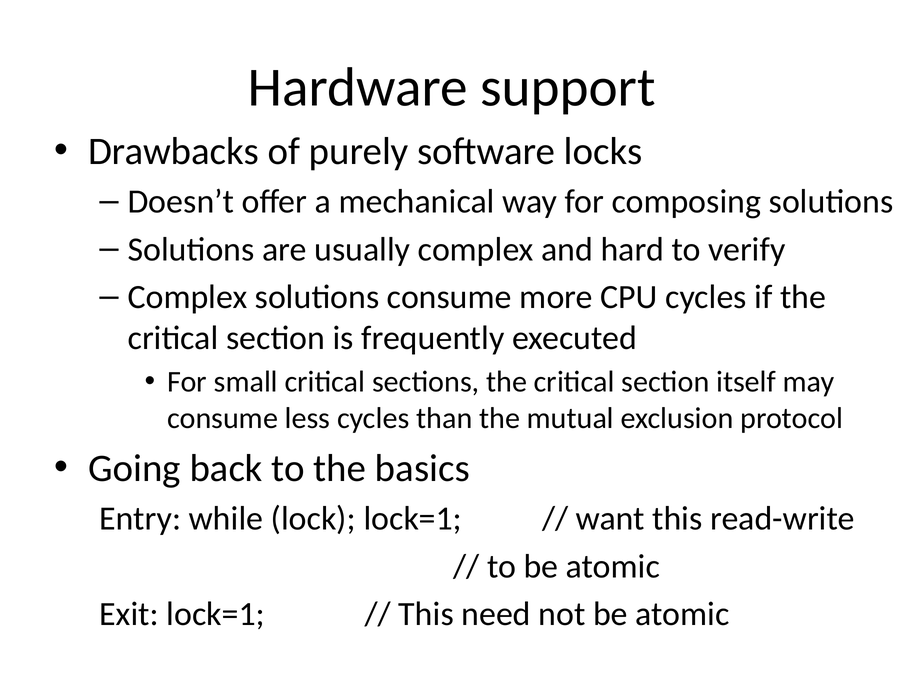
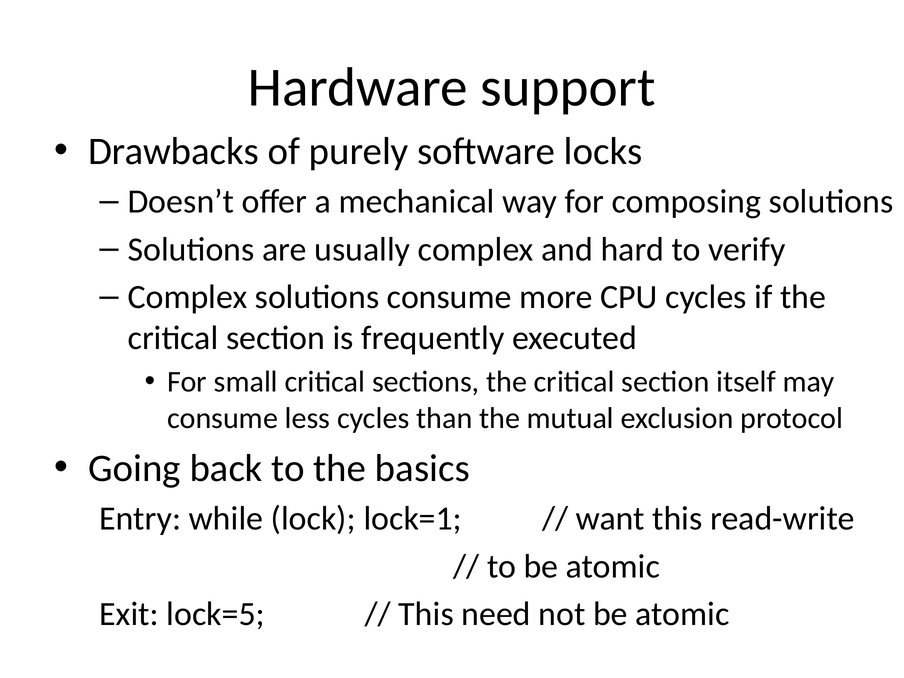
Exit lock=1: lock=1 -> lock=5
